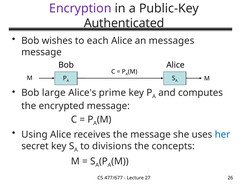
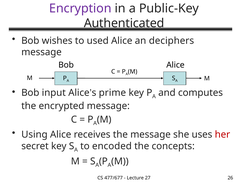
each: each -> used
messages: messages -> deciphers
large: large -> input
her colour: blue -> red
divisions: divisions -> encoded
